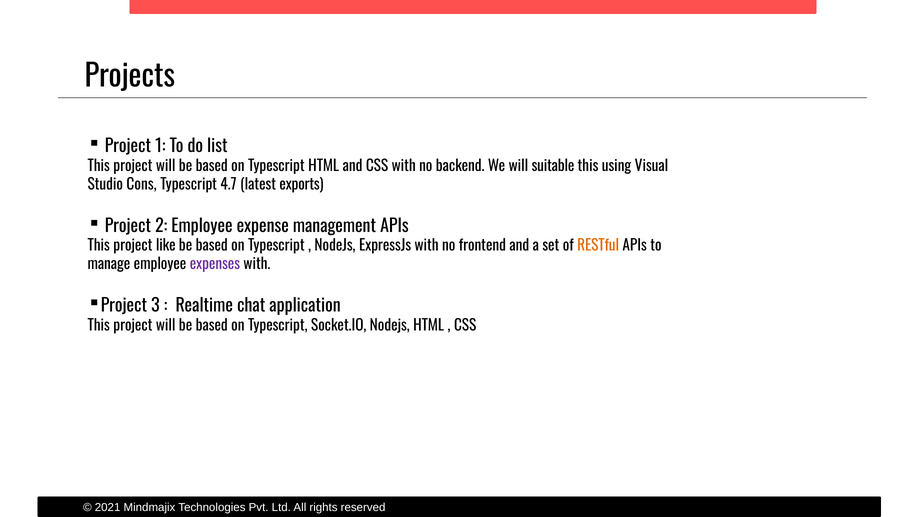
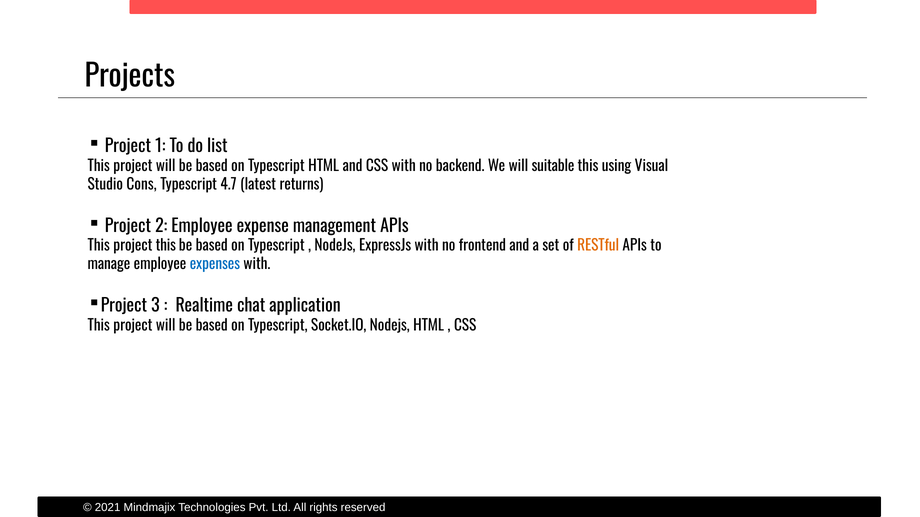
exports: exports -> returns
project like: like -> this
expenses colour: purple -> blue
